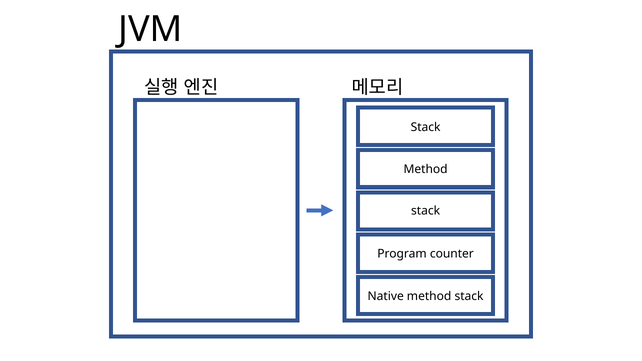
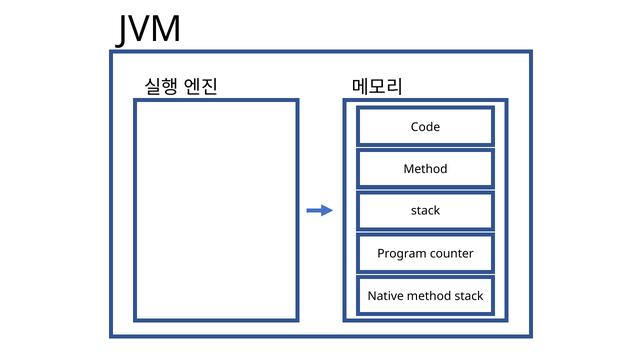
Stack at (426, 127): Stack -> Code
